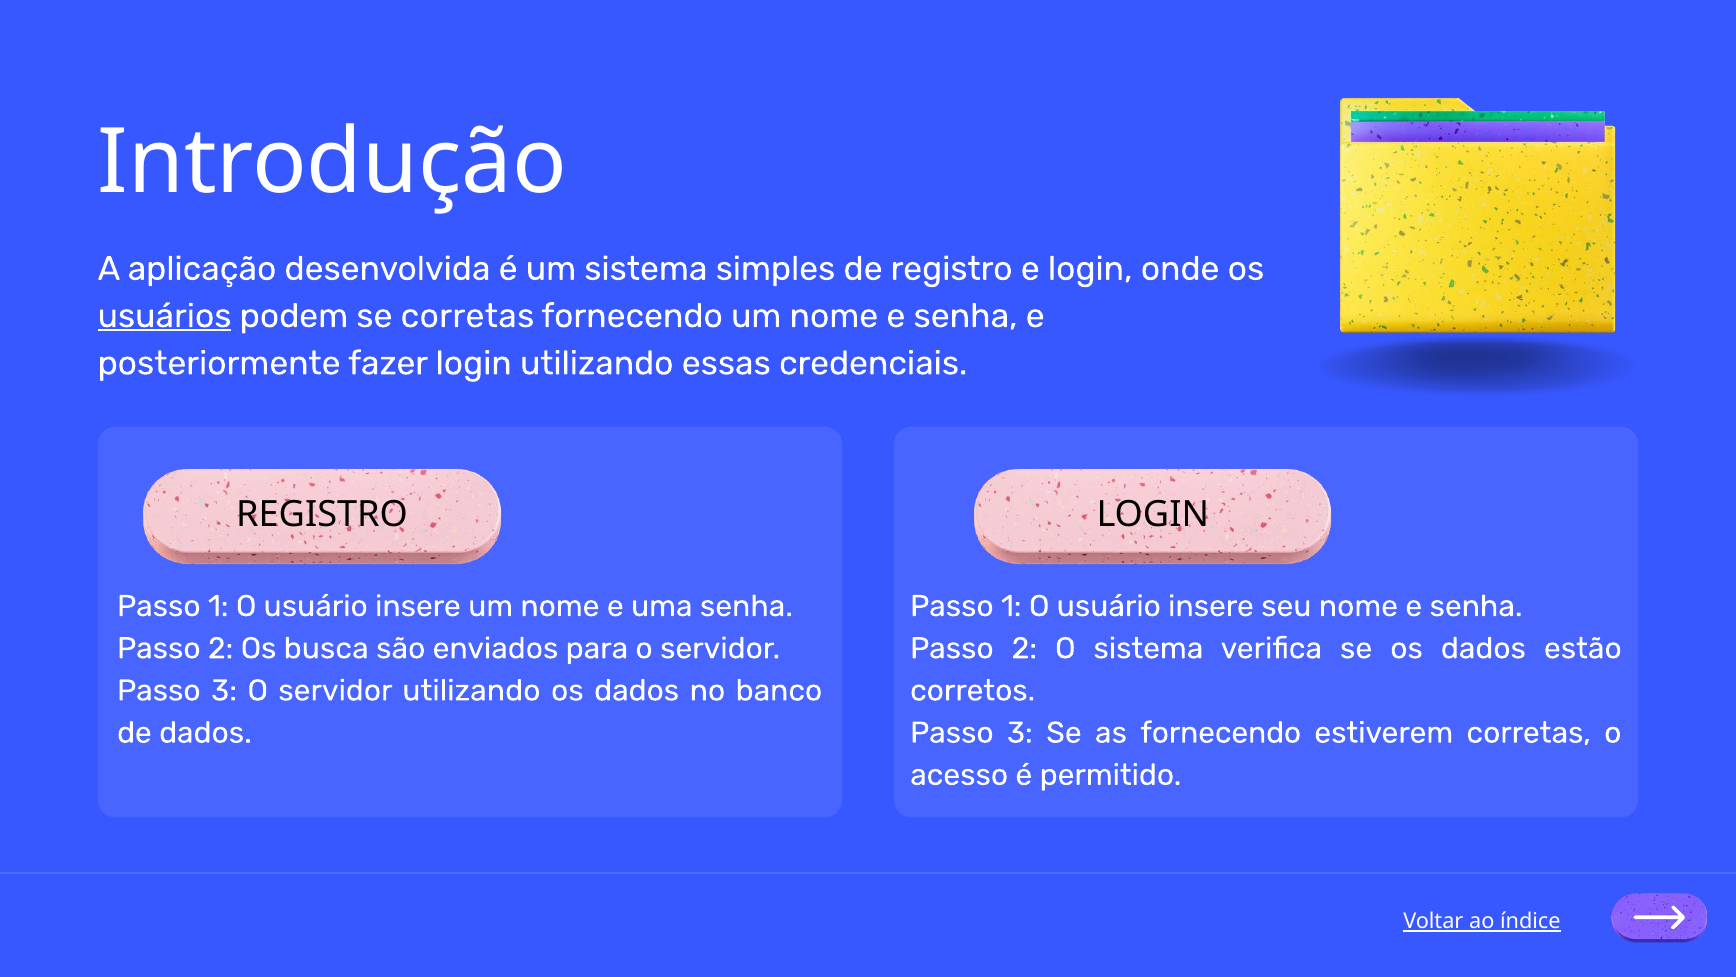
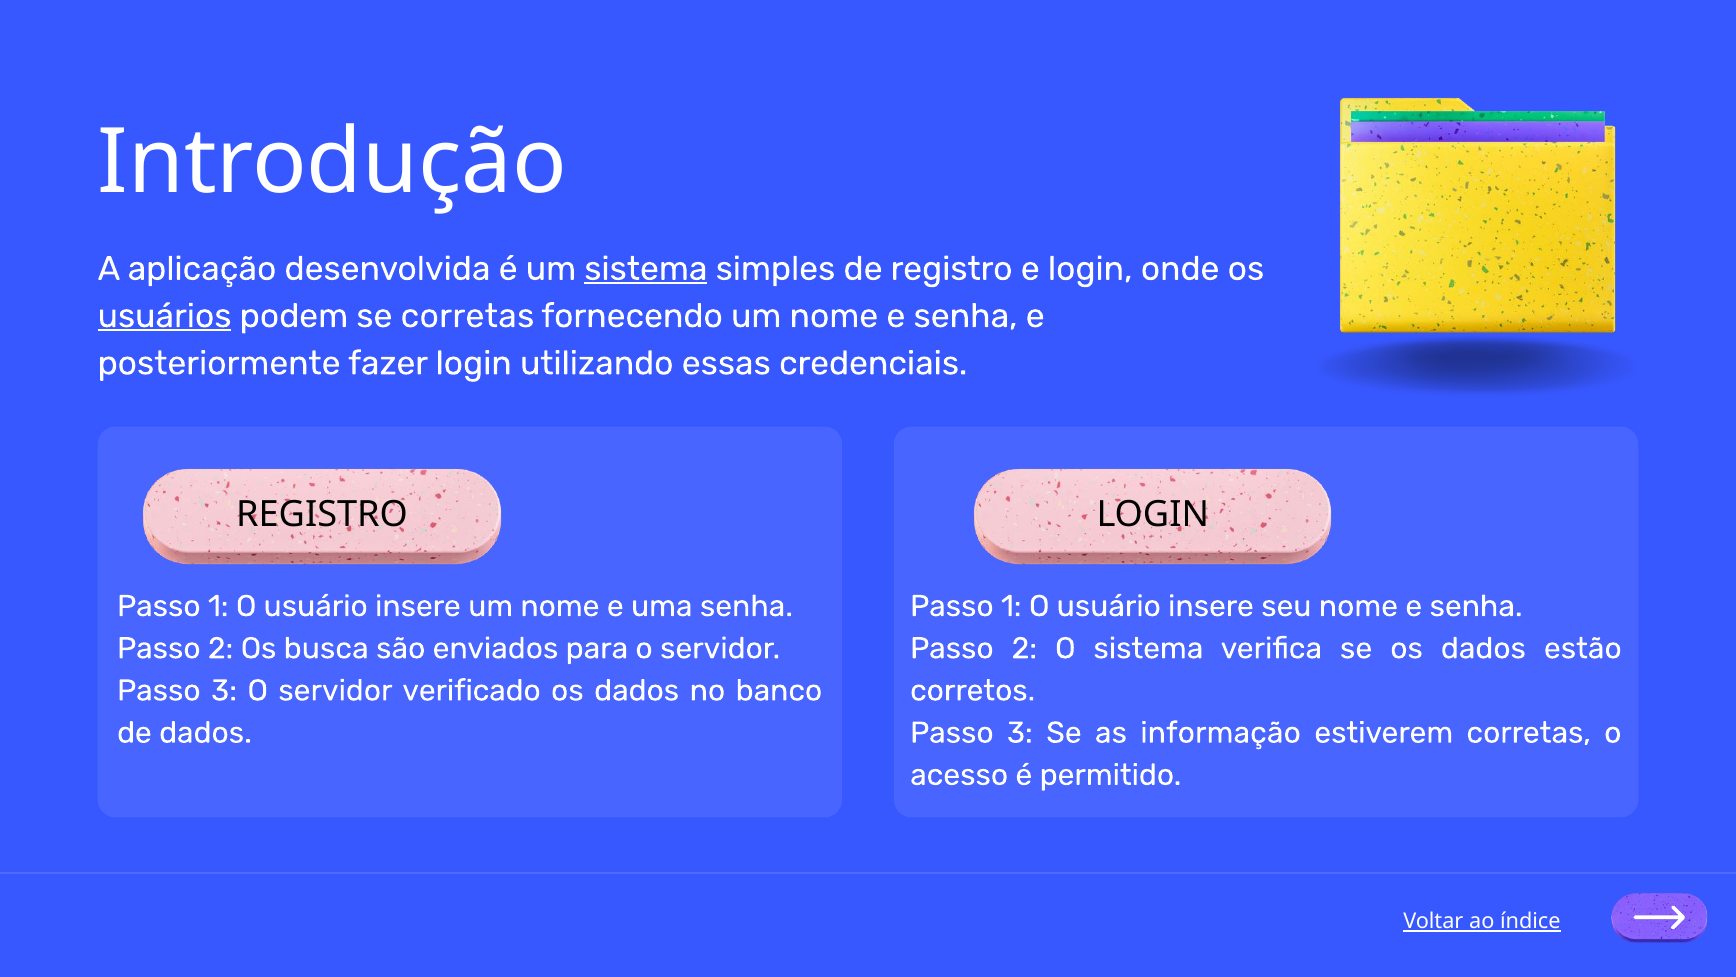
sistema at (646, 268) underline: none -> present
servidor utilizando: utilizando -> verificado
as fornecendo: fornecendo -> informação
